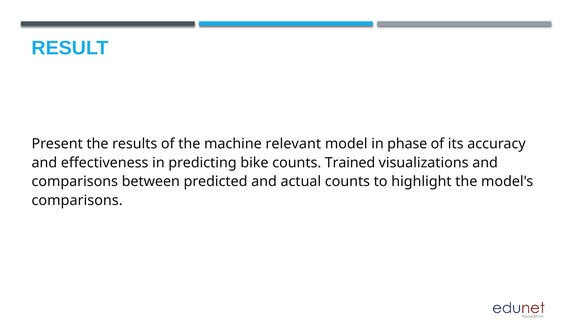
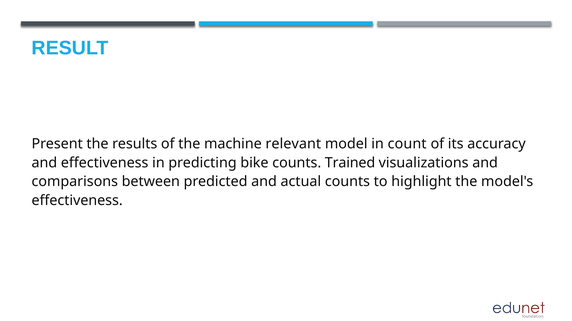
phase: phase -> count
comparisons at (77, 201): comparisons -> effectiveness
